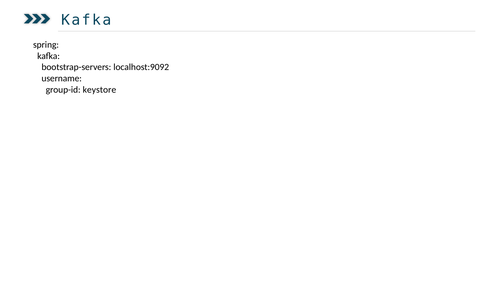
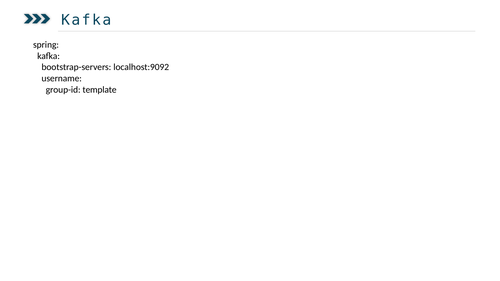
keystore: keystore -> template
